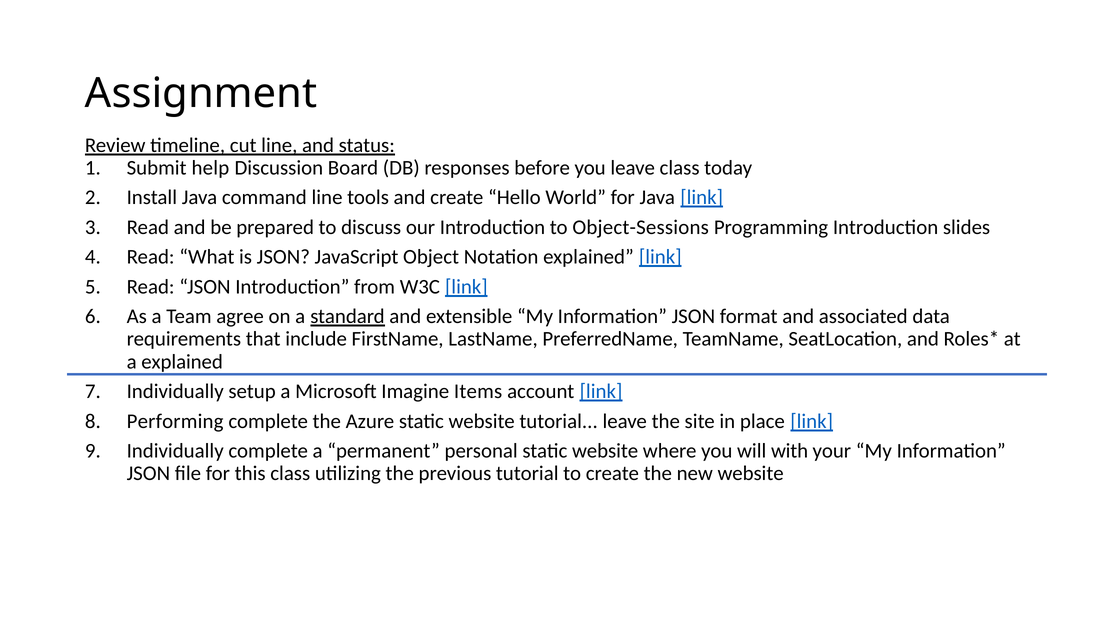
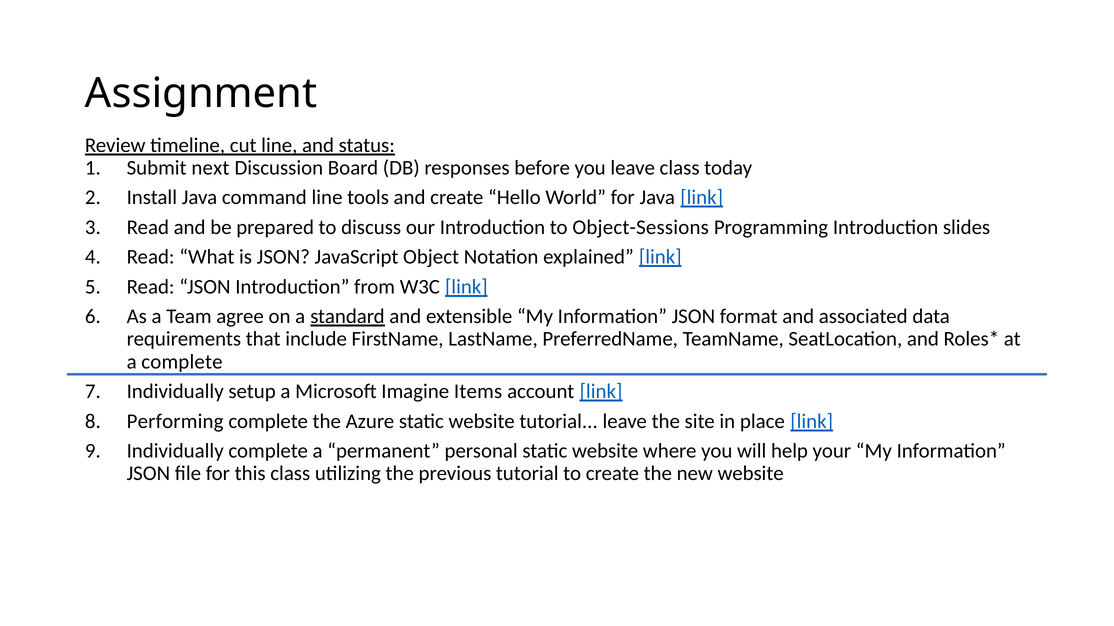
help: help -> next
a explained: explained -> complete
with: with -> help
